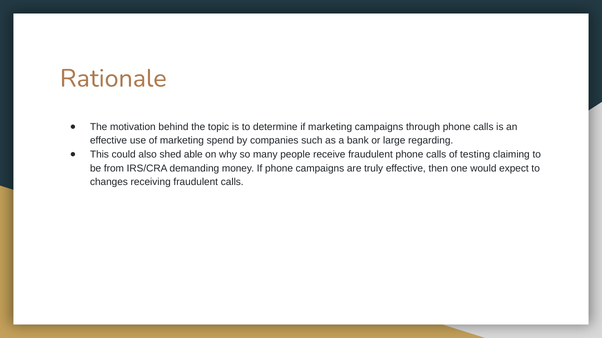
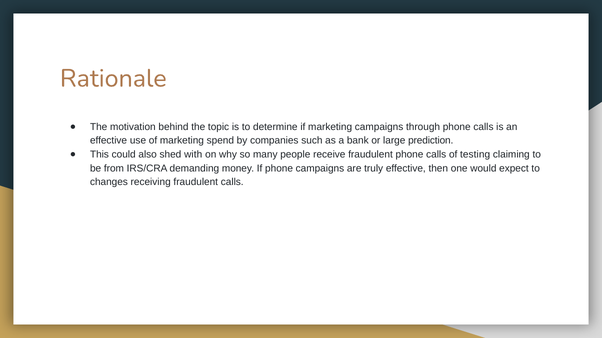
regarding: regarding -> prediction
able: able -> with
